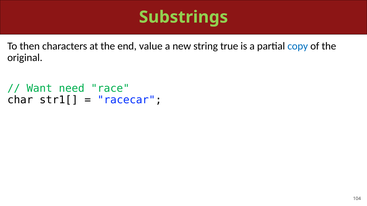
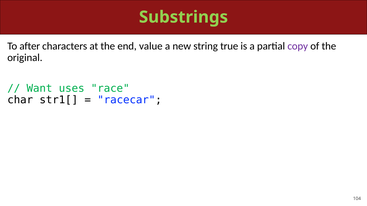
then: then -> after
copy colour: blue -> purple
need: need -> uses
